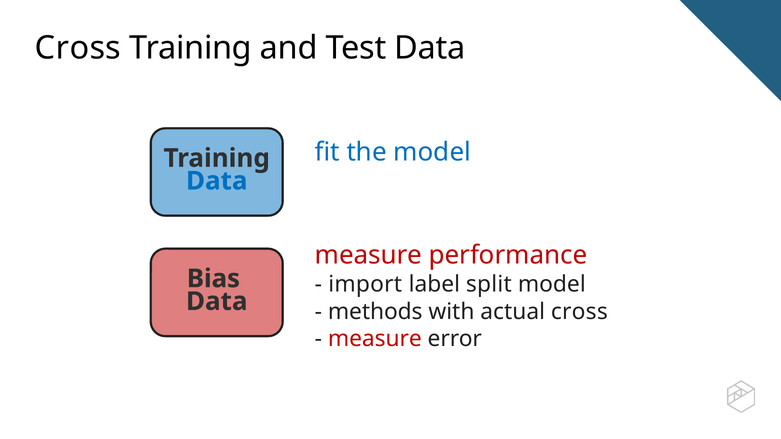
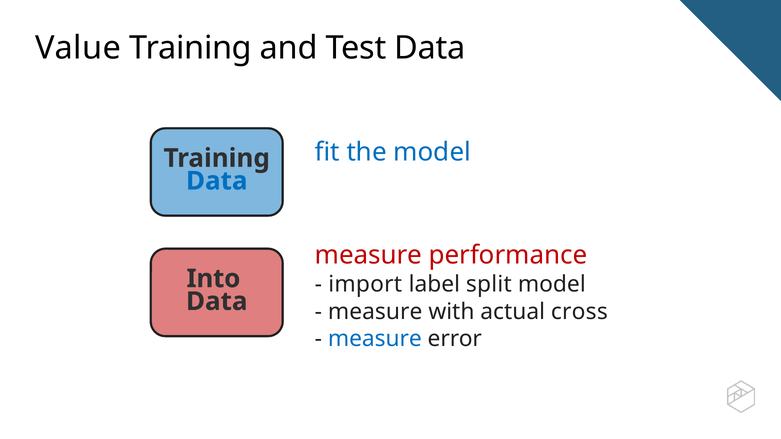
Cross at (78, 48): Cross -> Value
Bias: Bias -> Into
methods at (375, 312): methods -> measure
measure at (375, 339) colour: red -> blue
